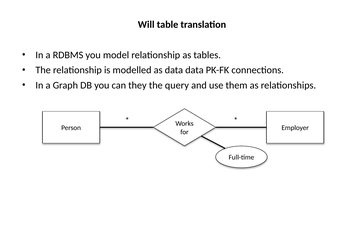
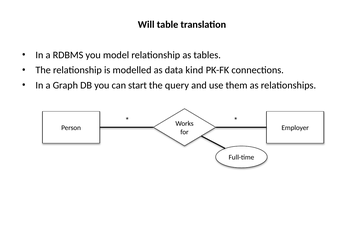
data data: data -> kind
they: they -> start
